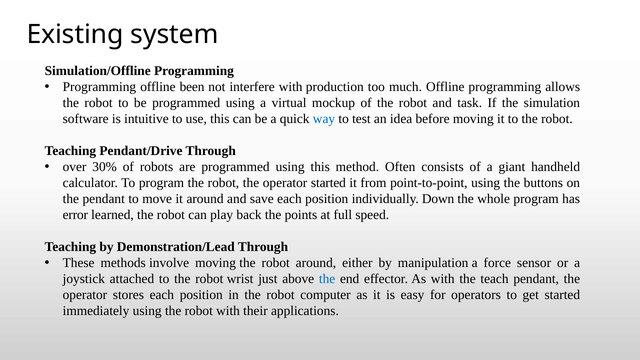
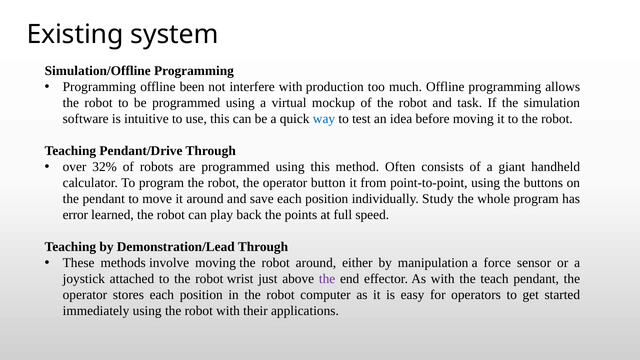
30%: 30% -> 32%
operator started: started -> button
Down: Down -> Study
the at (327, 279) colour: blue -> purple
